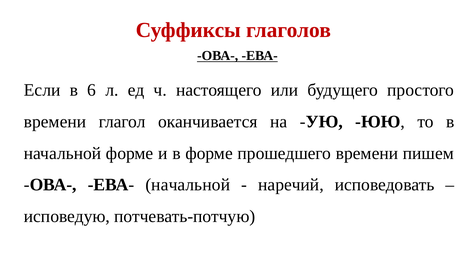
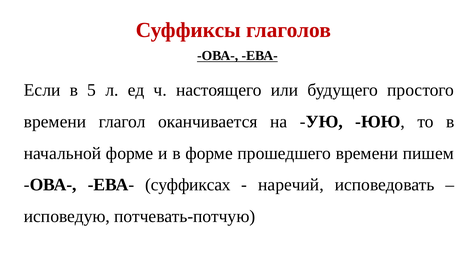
6: 6 -> 5
ЕВА- начальной: начальной -> суффиксах
